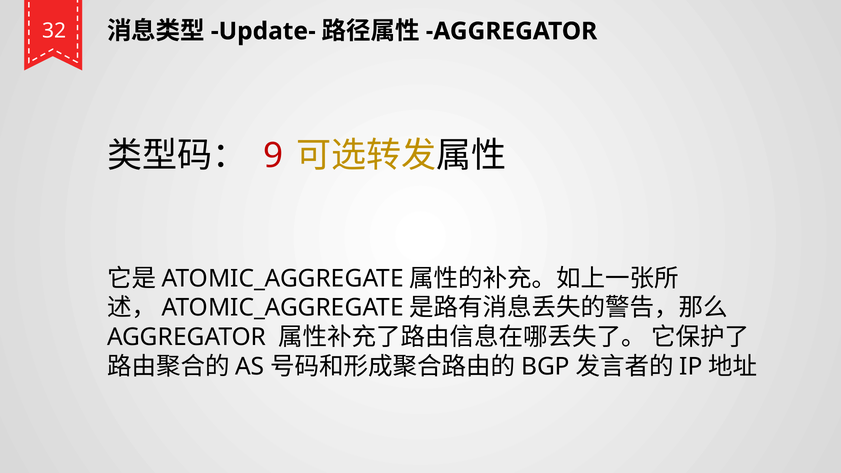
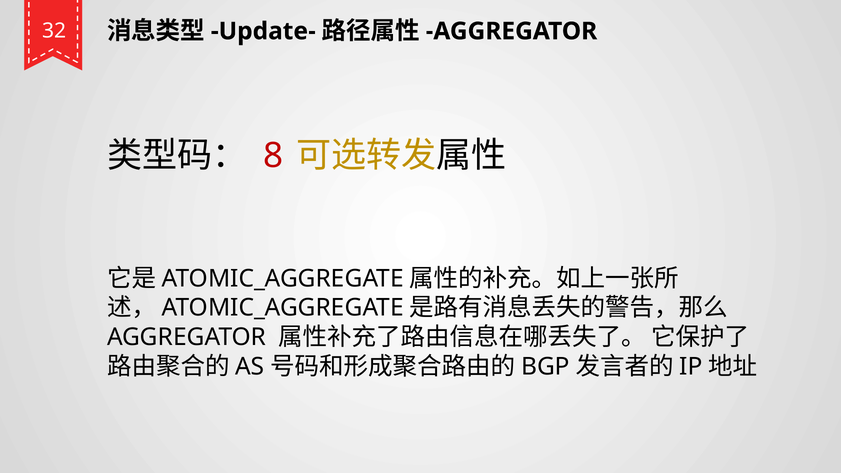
9: 9 -> 8
